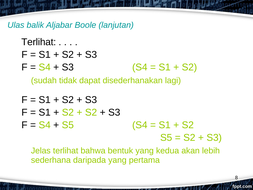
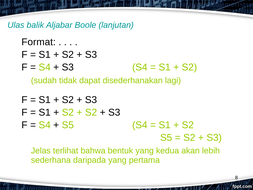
Terlihat at (39, 42): Terlihat -> Format
